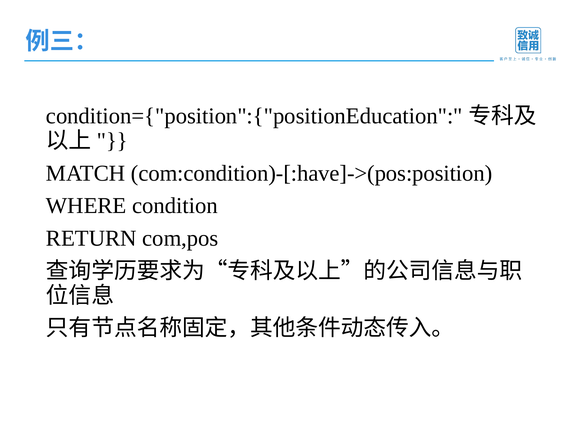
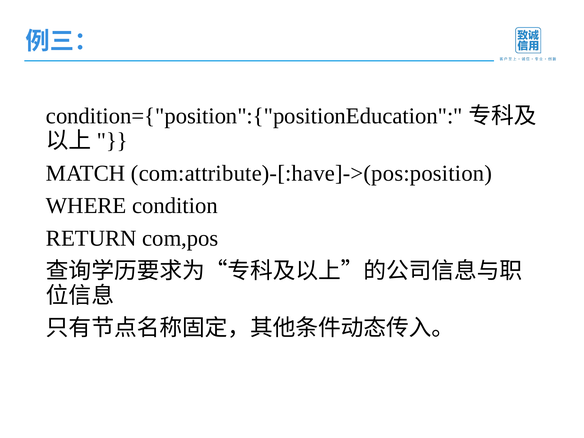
com:condition)-[:have]->(pos:position: com:condition)-[:have]->(pos:position -> com:attribute)-[:have]->(pos:position
